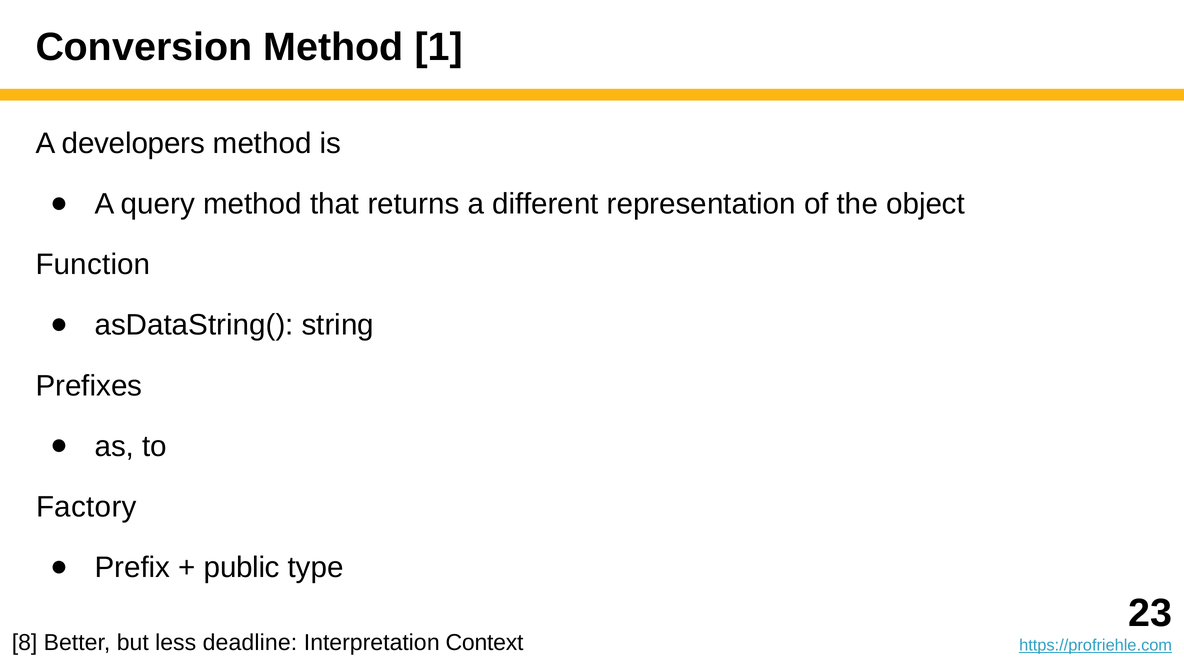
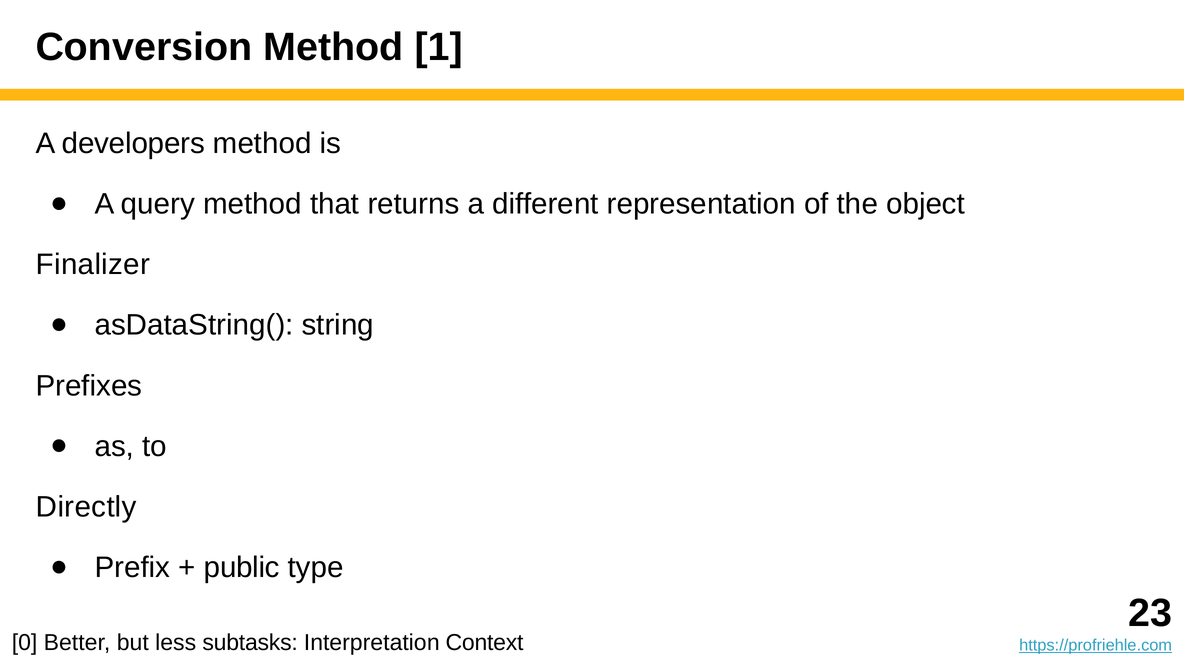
Function: Function -> Finalizer
Factory: Factory -> Directly
8: 8 -> 0
deadline: deadline -> subtasks
